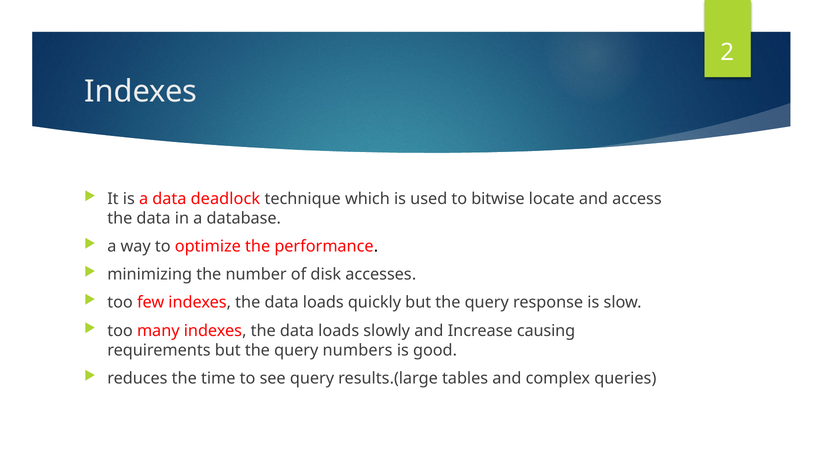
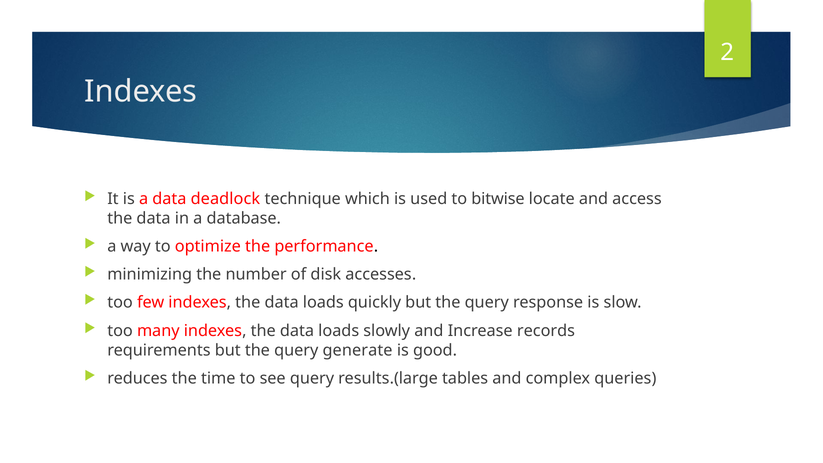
causing: causing -> records
numbers: numbers -> generate
